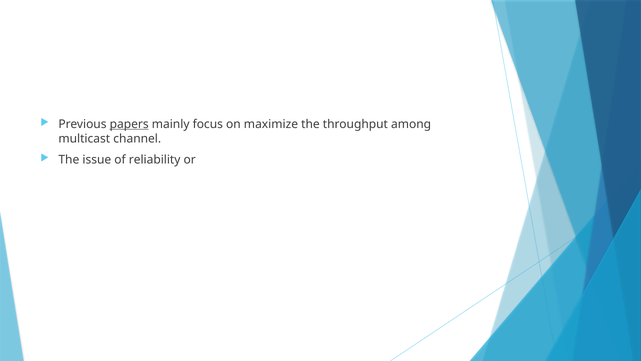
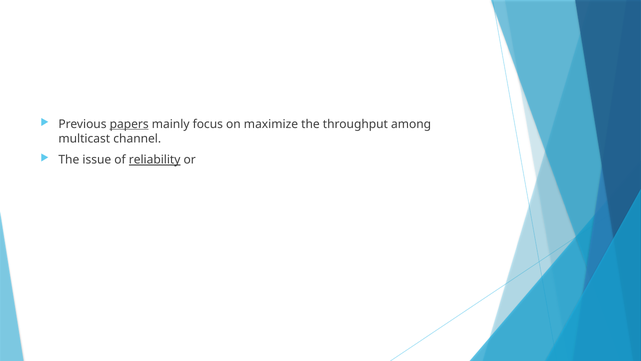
reliability underline: none -> present
